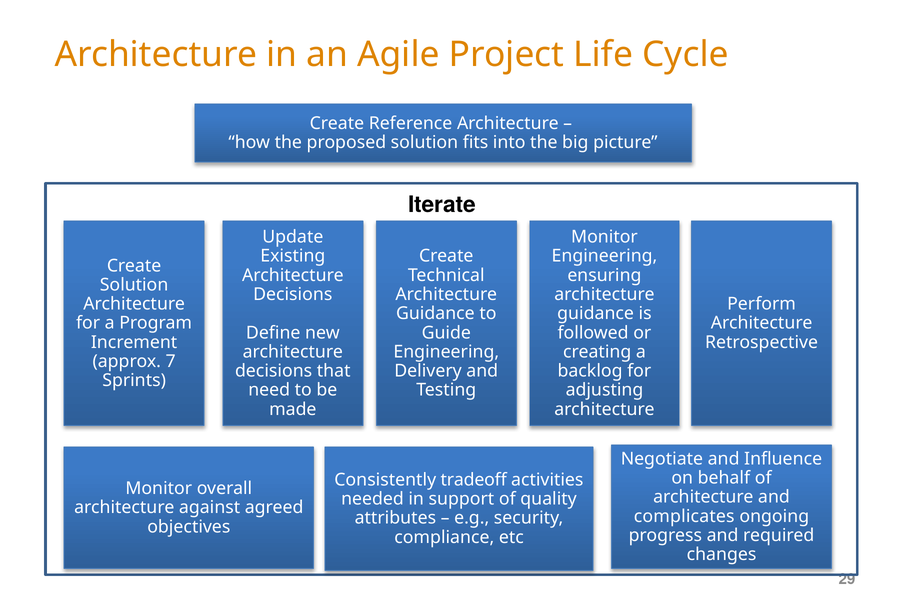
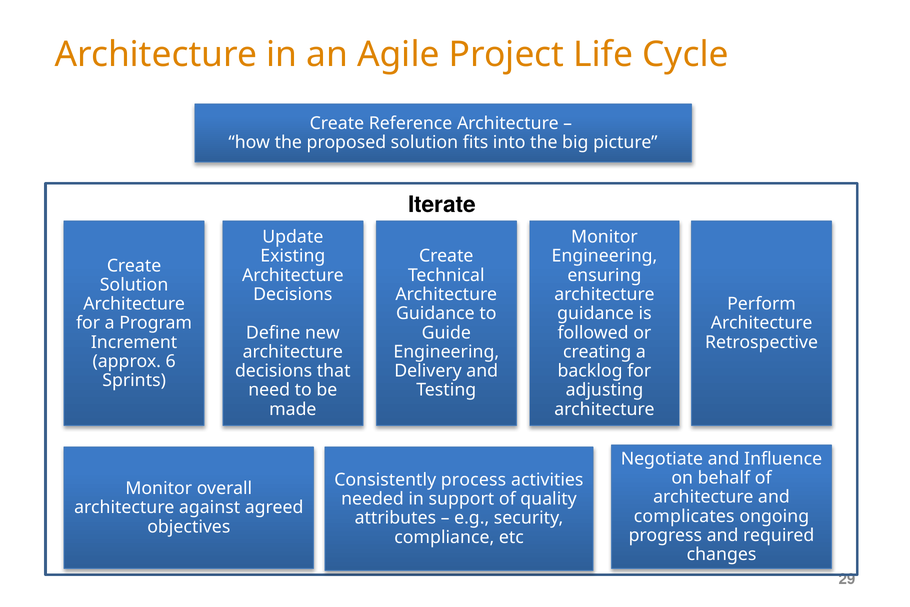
7: 7 -> 6
tradeoff: tradeoff -> process
